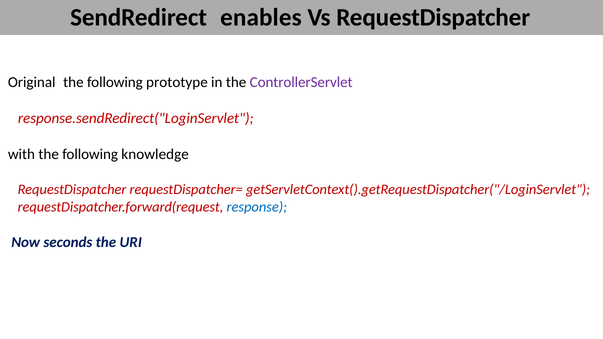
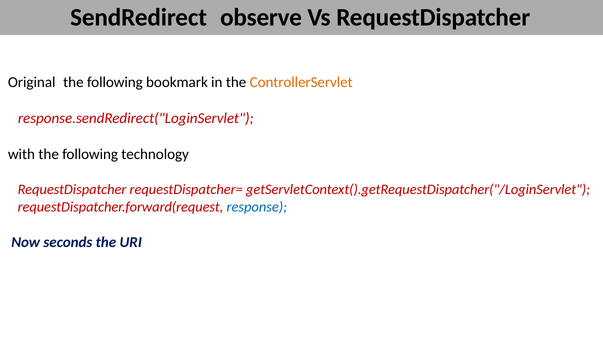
enables: enables -> observe
prototype: prototype -> bookmark
ControllerServlet colour: purple -> orange
knowledge: knowledge -> technology
